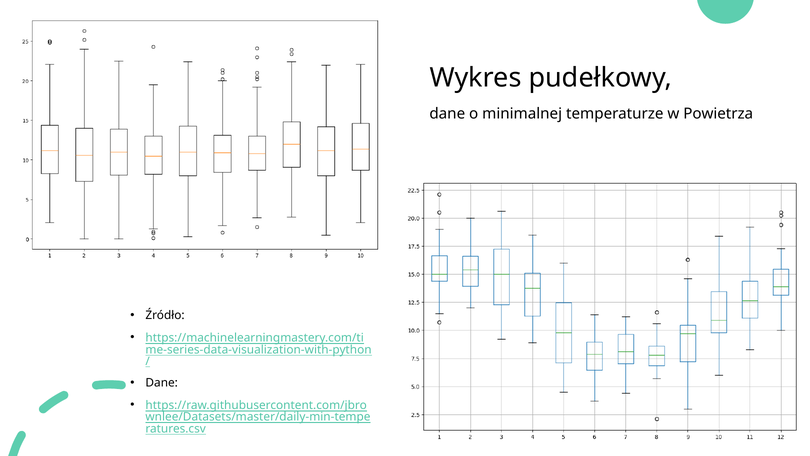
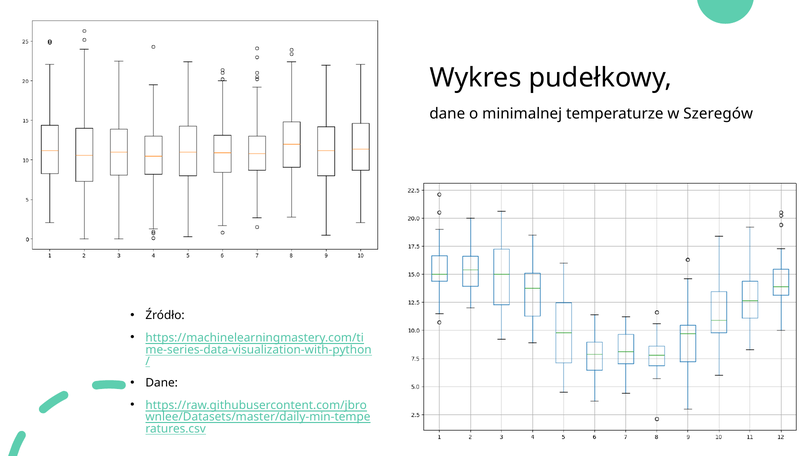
Powietrza: Powietrza -> Szeregów
